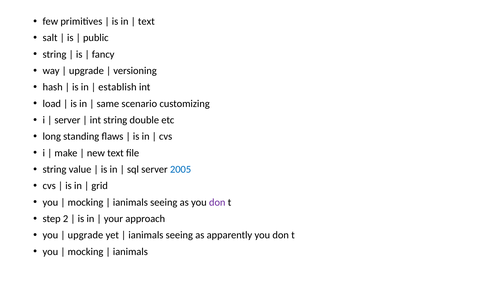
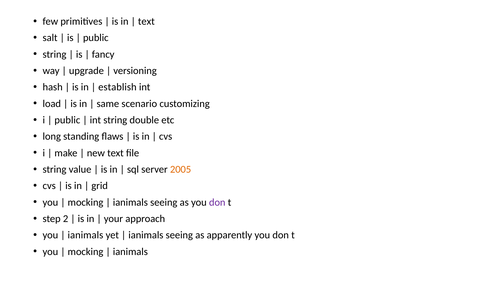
server at (67, 120): server -> public
2005 colour: blue -> orange
upgrade at (85, 235): upgrade -> ianimals
